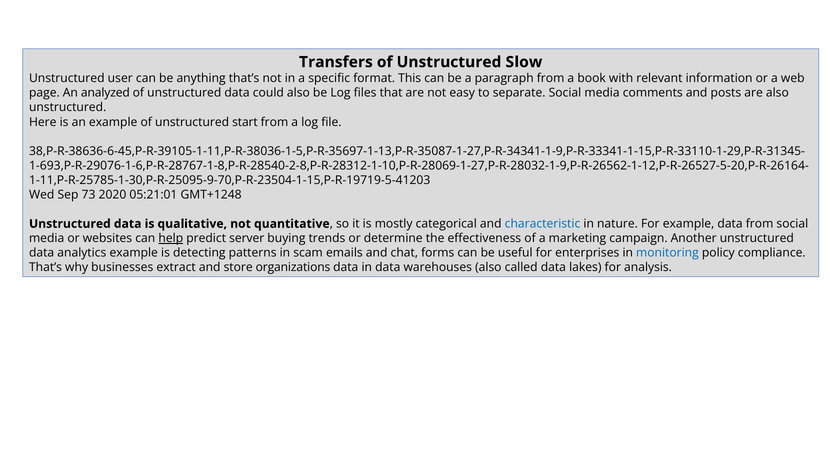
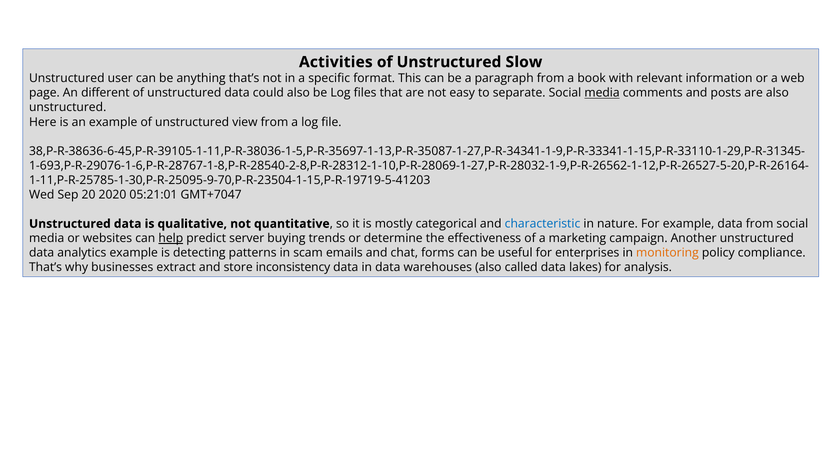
Transfers: Transfers -> Activities
analyzed: analyzed -> different
media at (602, 93) underline: none -> present
start: start -> view
73: 73 -> 20
GMT+1248: GMT+1248 -> GMT+7047
monitoring colour: blue -> orange
organizations: organizations -> inconsistency
